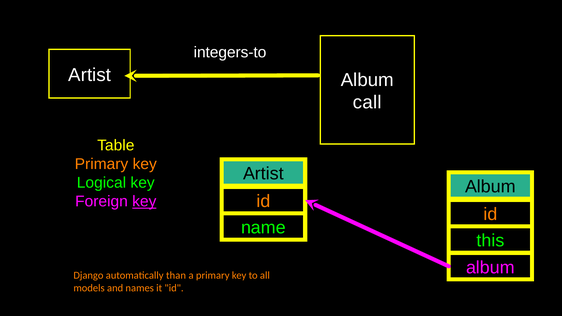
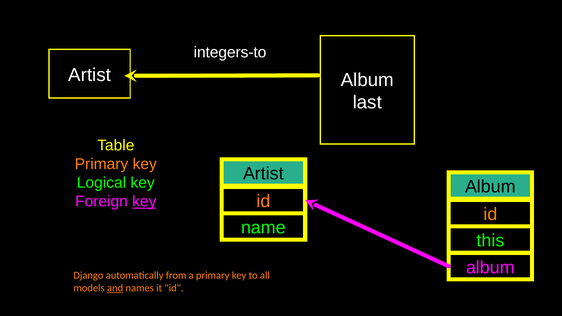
call: call -> last
than: than -> from
and underline: none -> present
